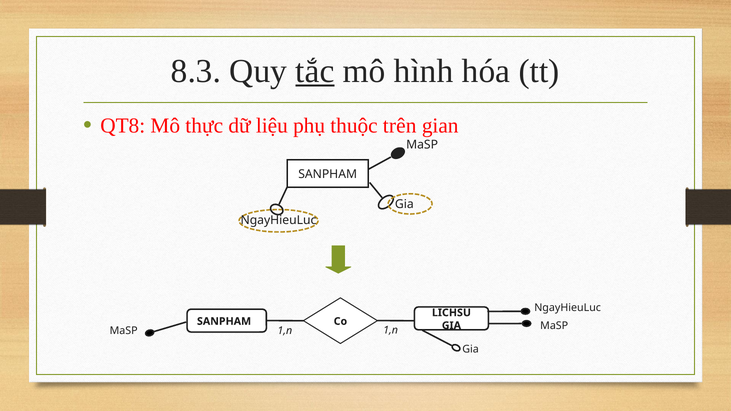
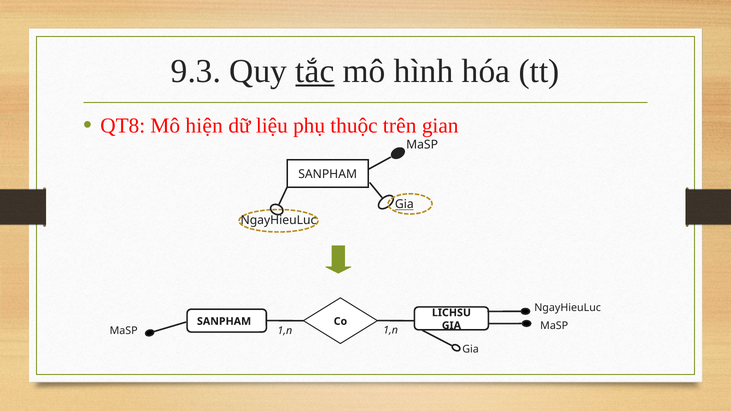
8.3: 8.3 -> 9.3
thực: thực -> hiện
Gia at (404, 205) underline: none -> present
